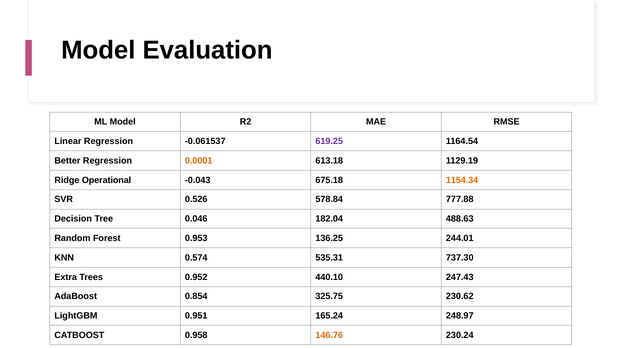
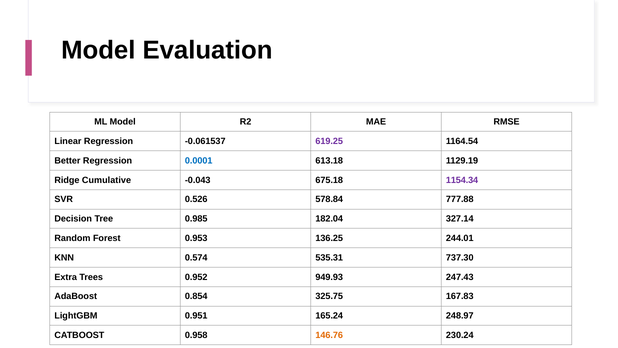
0.0001 colour: orange -> blue
Operational: Operational -> Cumulative
1154.34 colour: orange -> purple
0.046: 0.046 -> 0.985
488.63: 488.63 -> 327.14
440.10: 440.10 -> 949.93
230.62: 230.62 -> 167.83
